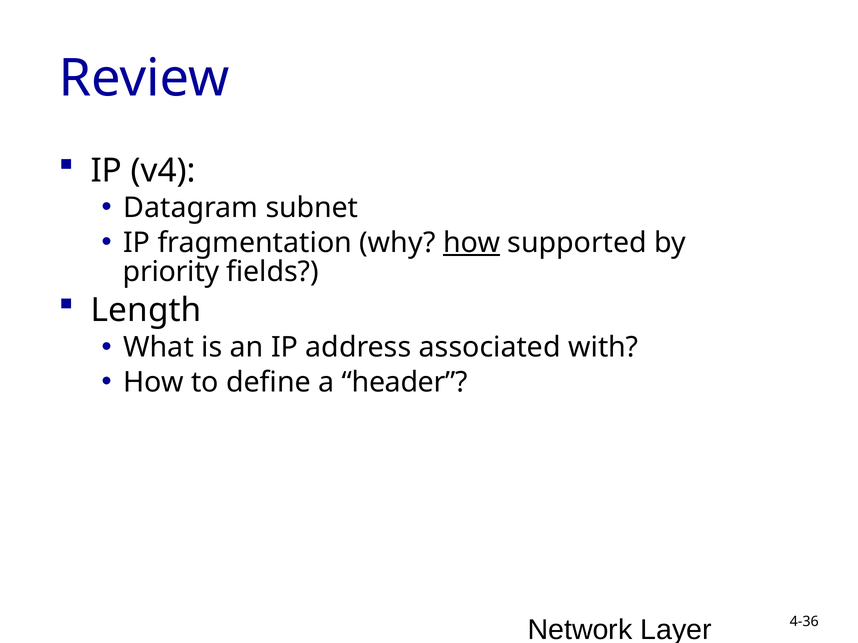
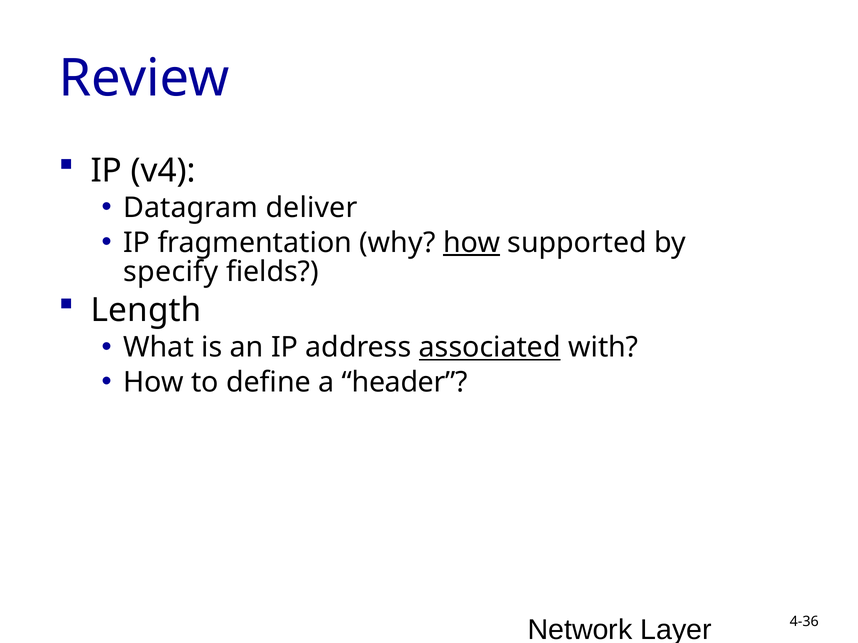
subnet: subnet -> deliver
priority: priority -> specify
associated underline: none -> present
